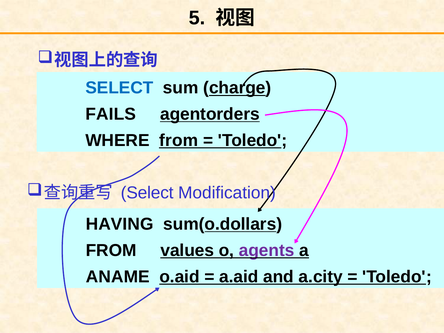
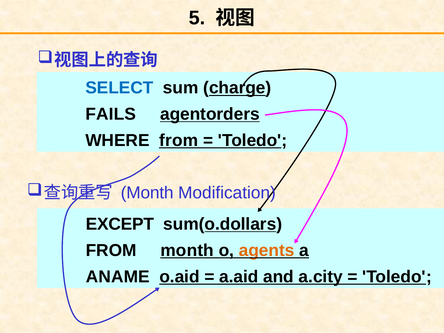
Select at (147, 193): Select -> Month
HAVING: HAVING -> EXCEPT
FROM values: values -> month
agents colour: purple -> orange
